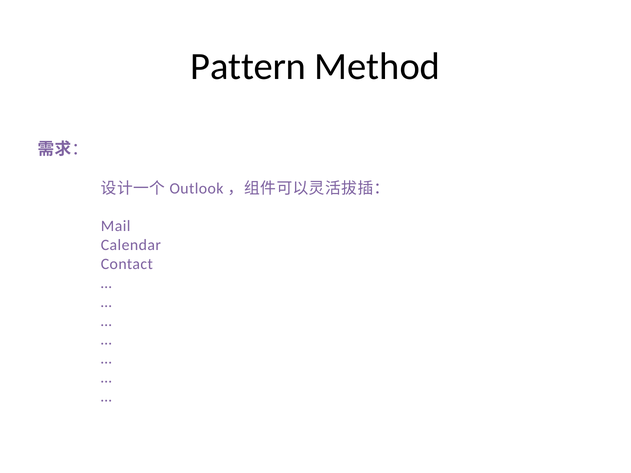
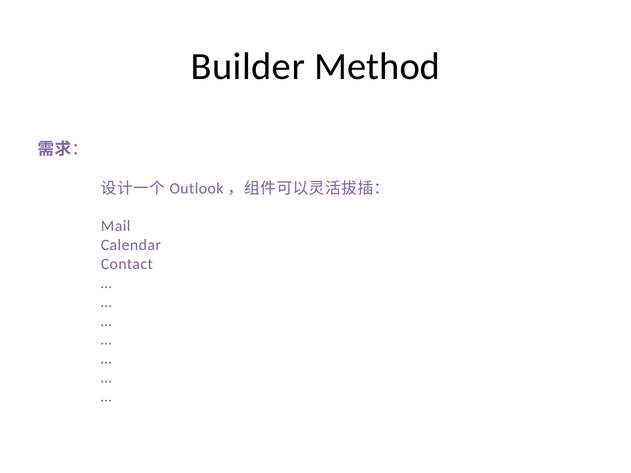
Pattern: Pattern -> Builder
